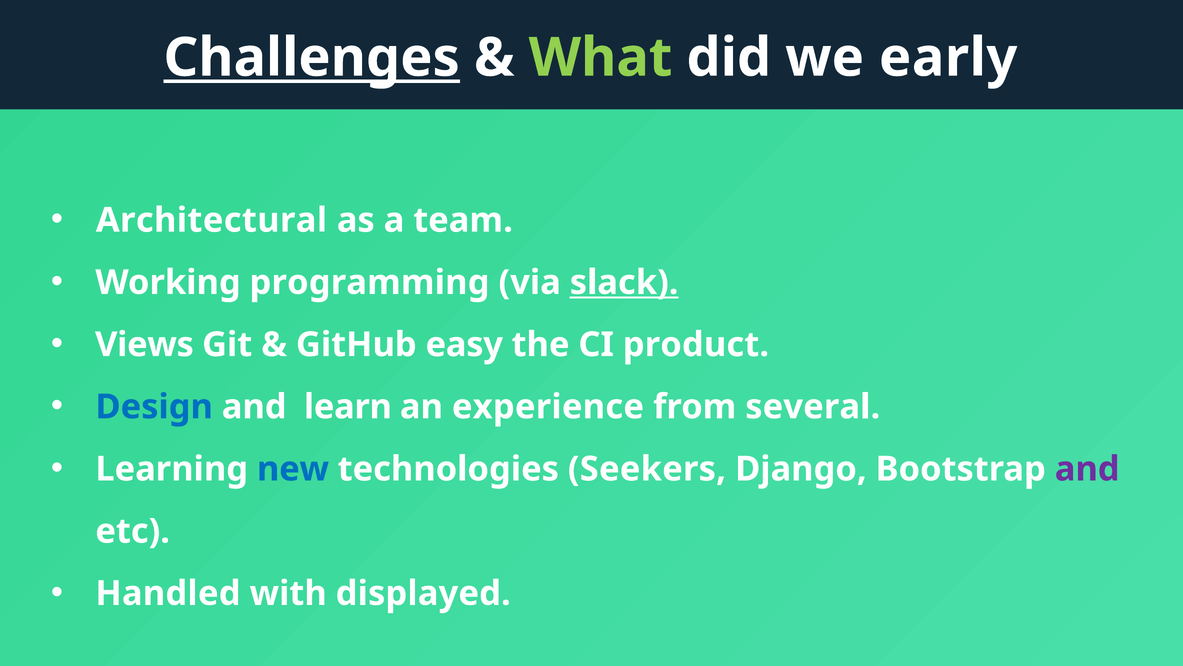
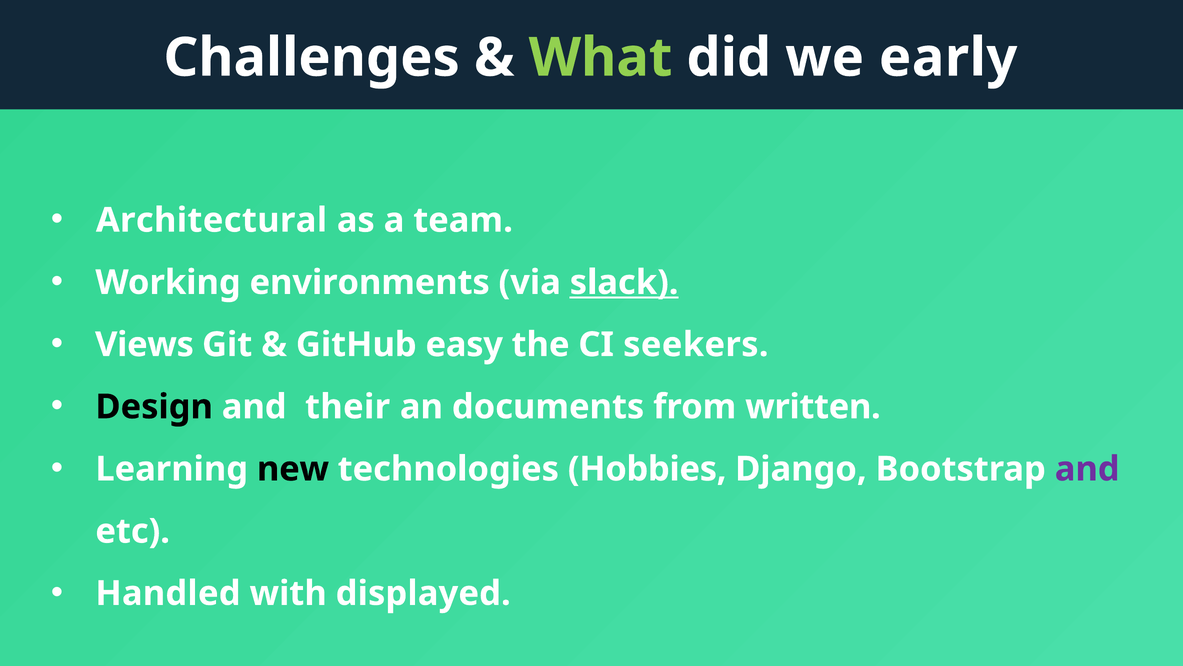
Challenges underline: present -> none
programming: programming -> environments
product: product -> seekers
Design colour: blue -> black
learn: learn -> their
experience: experience -> documents
several: several -> written
new colour: blue -> black
Seekers: Seekers -> Hobbies
